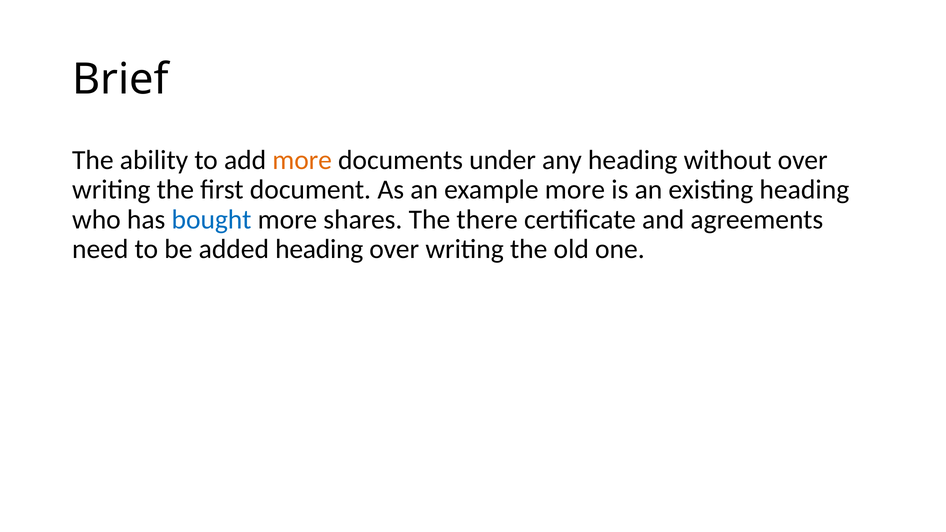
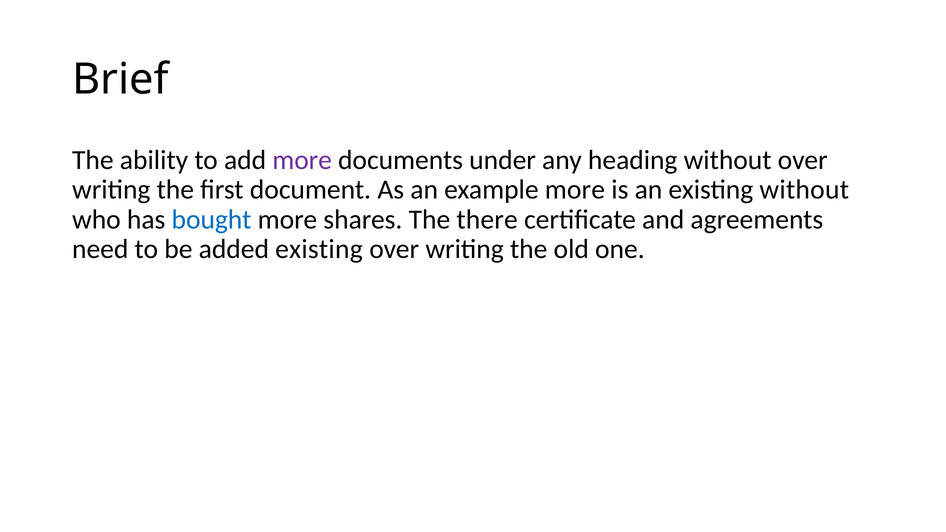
more at (302, 160) colour: orange -> purple
existing heading: heading -> without
added heading: heading -> existing
